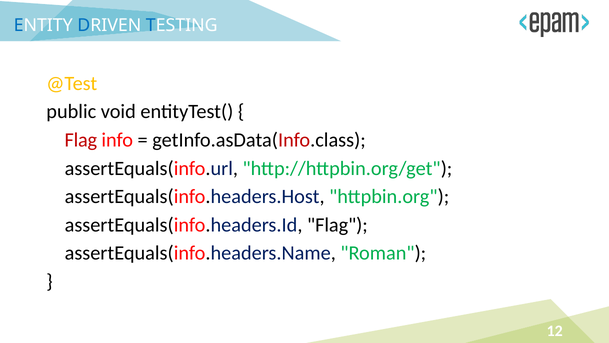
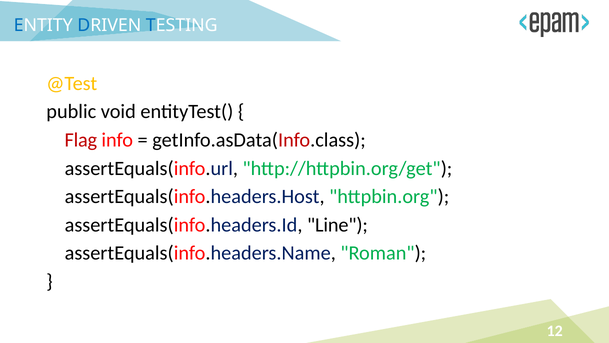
assertEquals(info.headers.Id Flag: Flag -> Line
